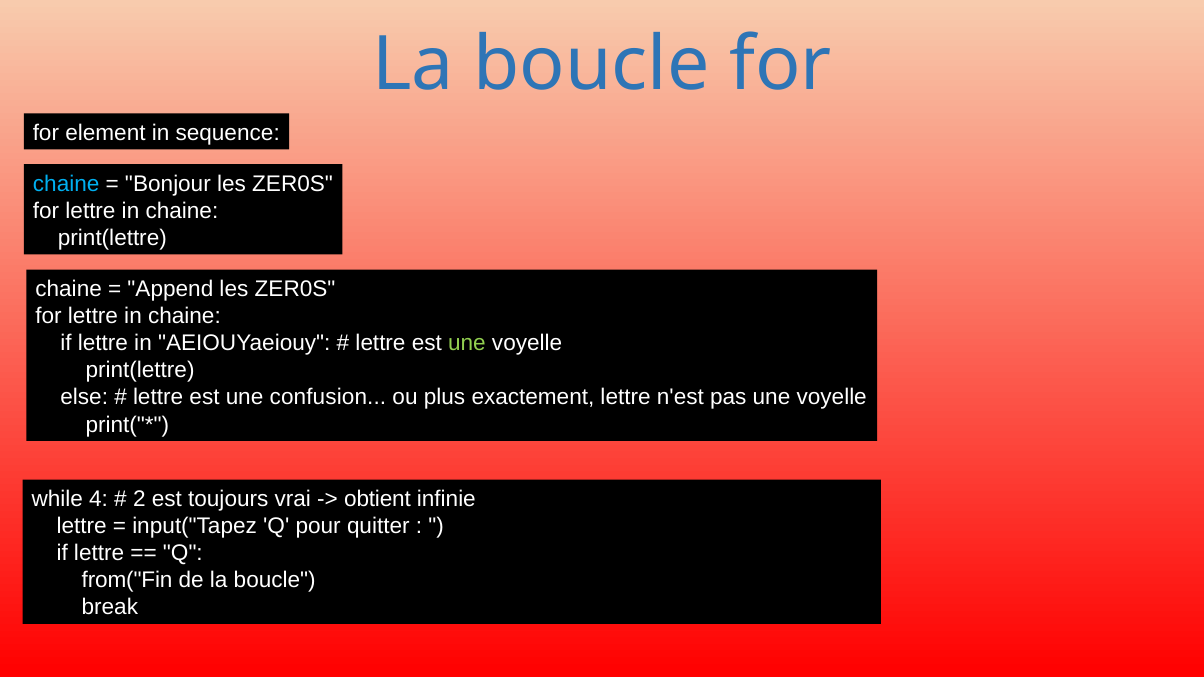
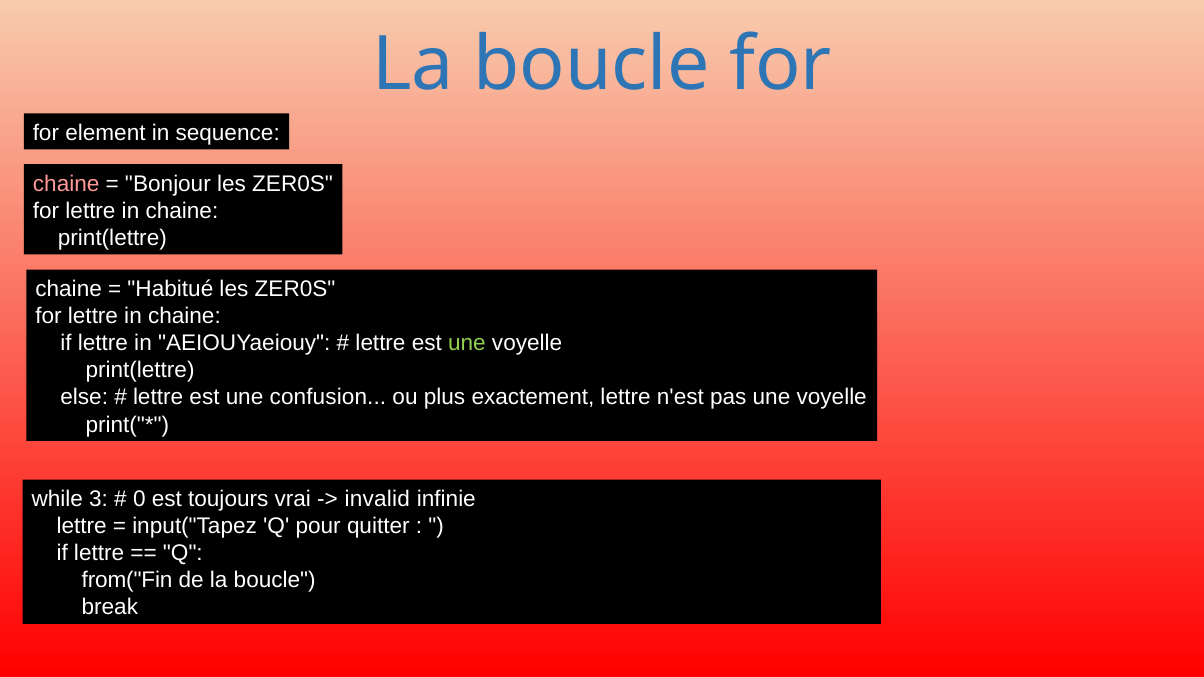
chaine at (66, 184) colour: light blue -> pink
Append: Append -> Habitué
4: 4 -> 3
2: 2 -> 0
obtient: obtient -> invalid
